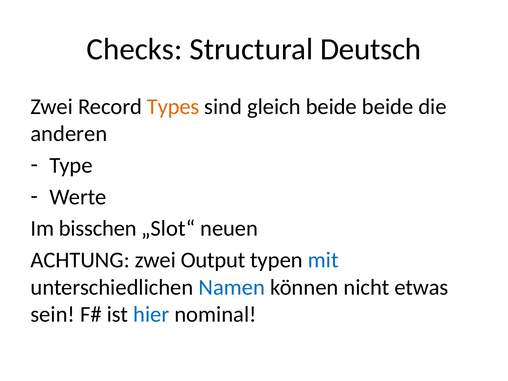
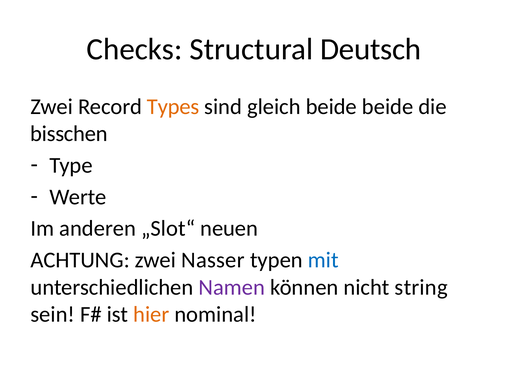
anderen: anderen -> bisschen
bisschen: bisschen -> anderen
Output: Output -> Nasser
Namen colour: blue -> purple
etwas: etwas -> string
hier colour: blue -> orange
